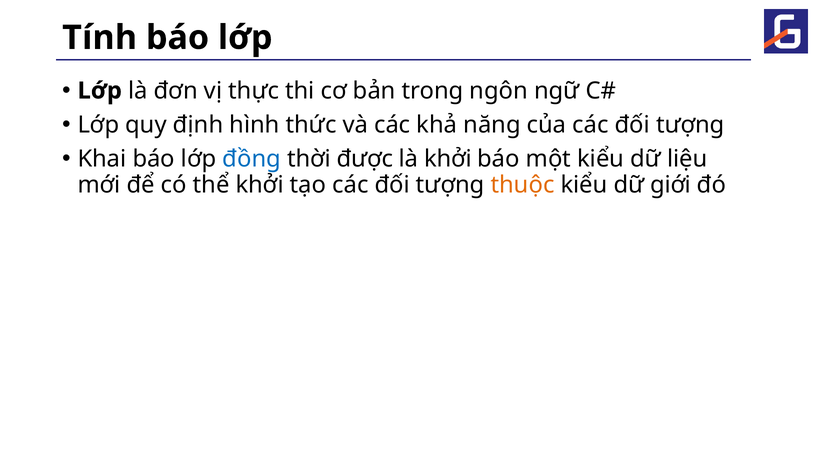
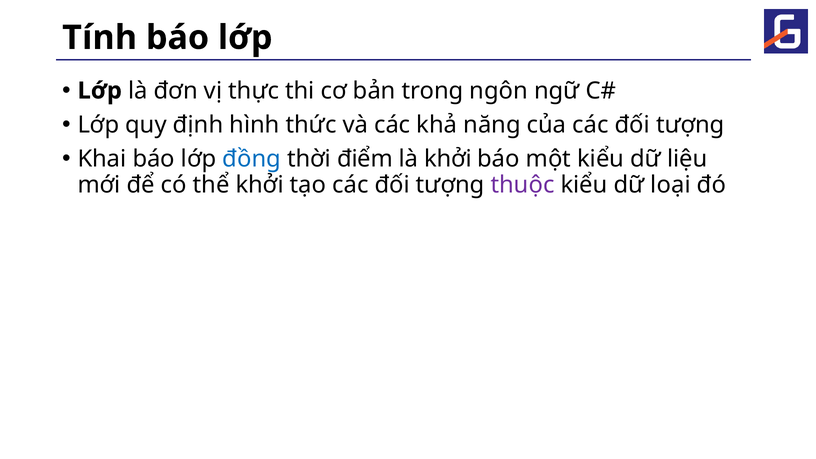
được: được -> điểm
thuộc colour: orange -> purple
giới: giới -> loại
